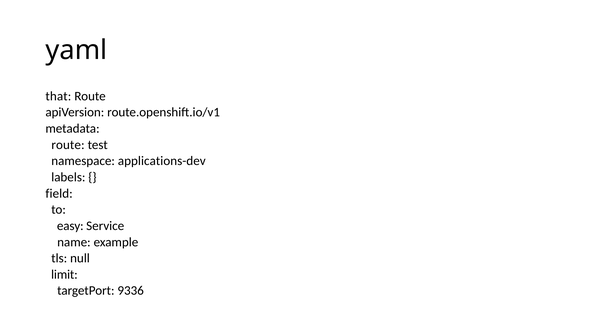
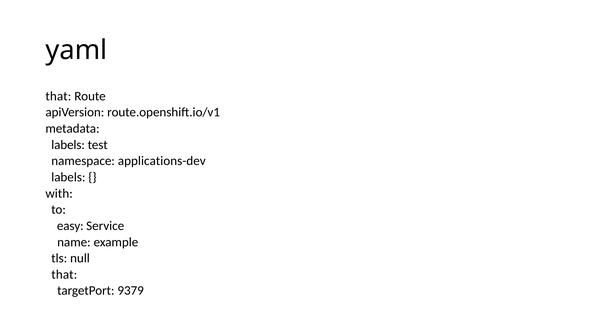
route at (68, 145): route -> labels
field: field -> with
limit at (64, 275): limit -> that
9336: 9336 -> 9379
